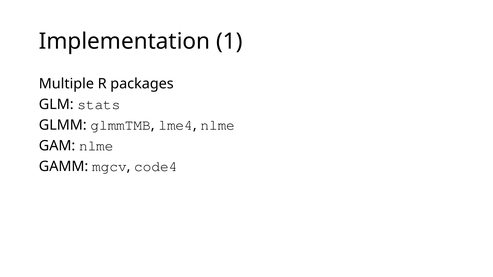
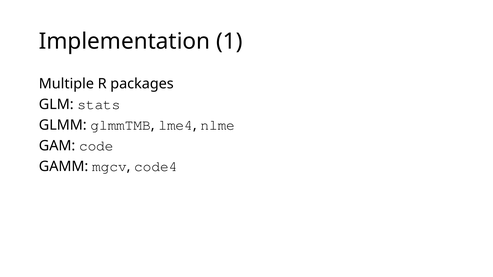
GAM nlme: nlme -> code
